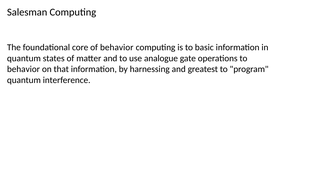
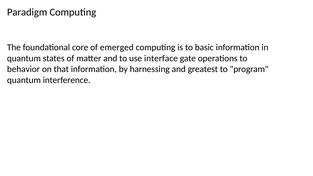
Salesman: Salesman -> Paradigm
of behavior: behavior -> emerged
analogue: analogue -> interface
